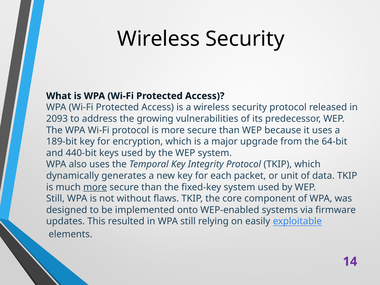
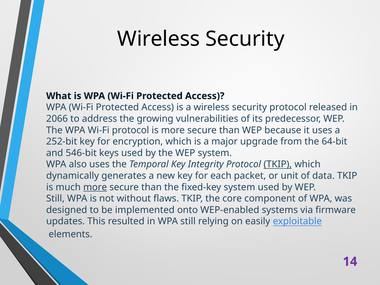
2093: 2093 -> 2066
189-bit: 189-bit -> 252-bit
440-bit: 440-bit -> 546-bit
TKIP at (278, 164) underline: none -> present
